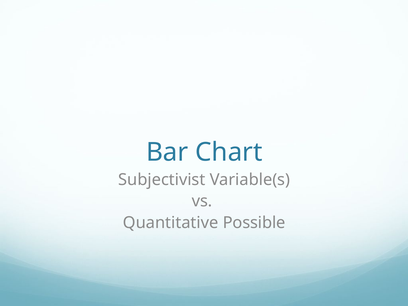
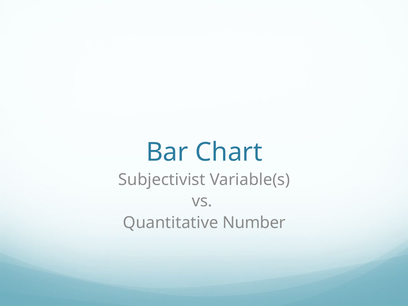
Possible: Possible -> Number
